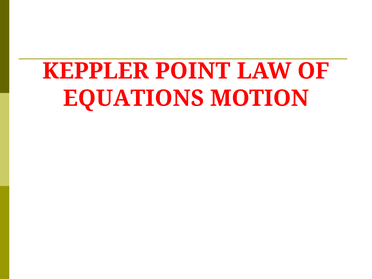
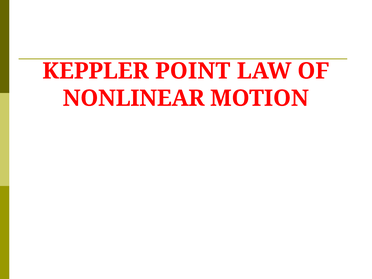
EQUATIONS: EQUATIONS -> NONLINEAR
